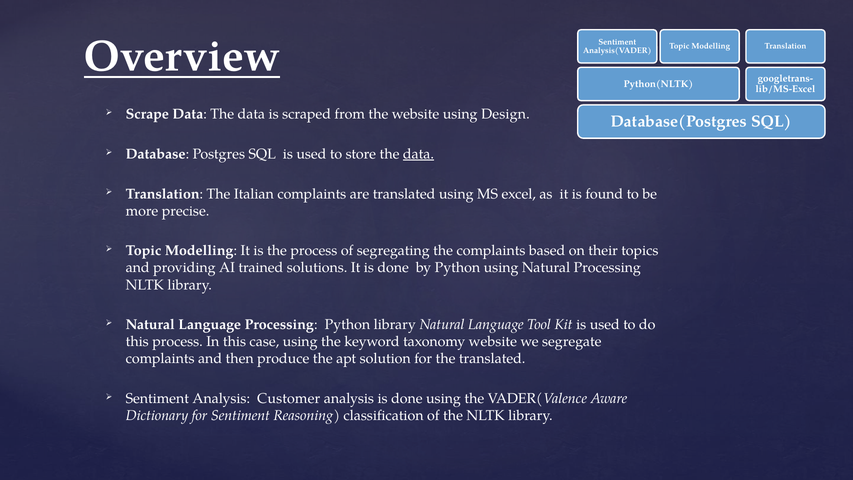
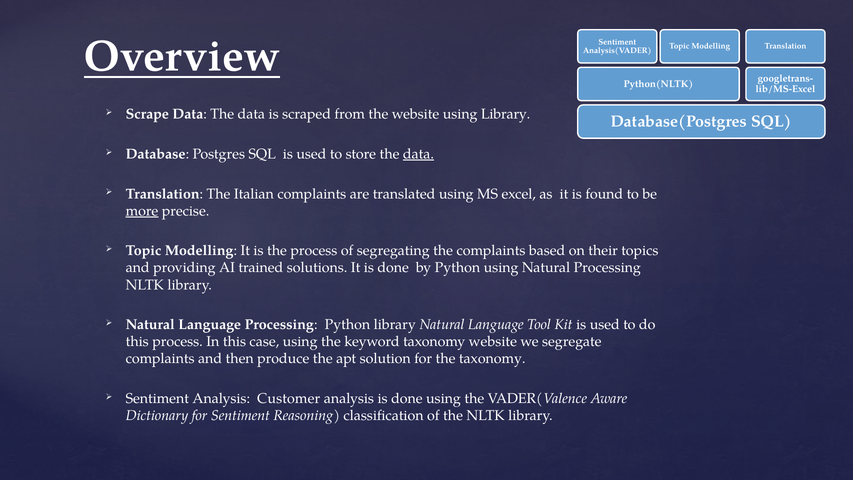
using Design: Design -> Library
more underline: none -> present
the translated: translated -> taxonomy
